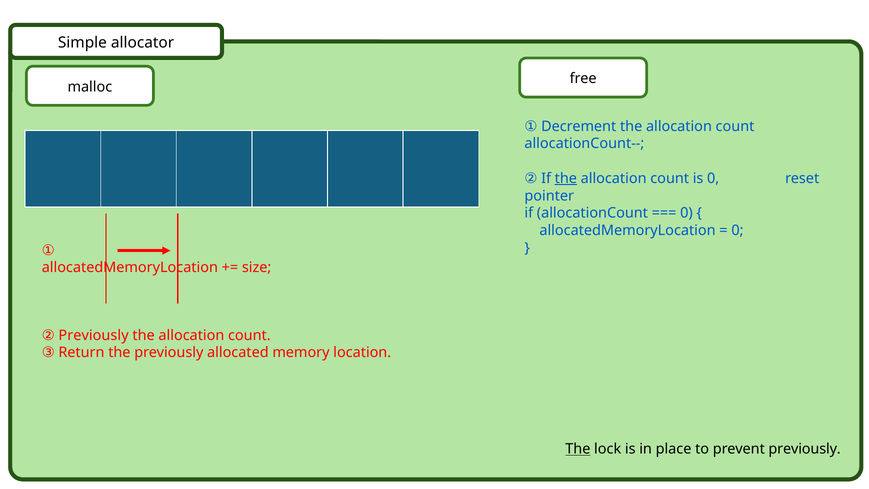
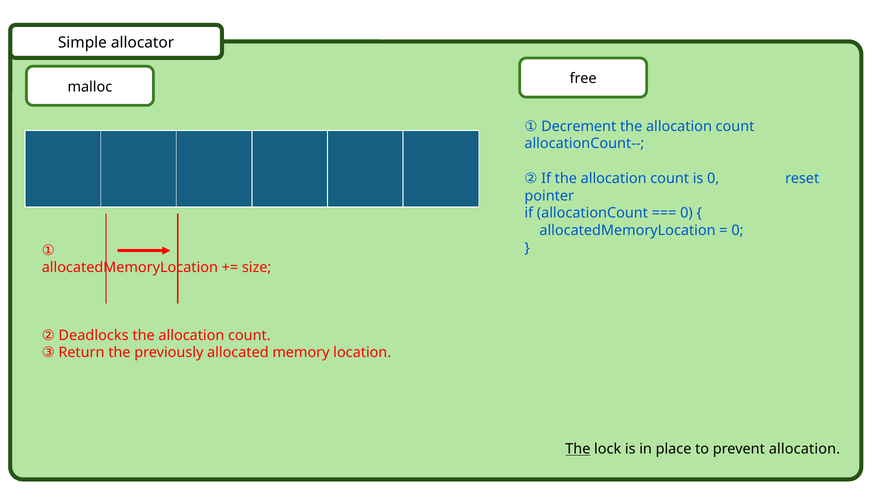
the at (566, 178) underline: present -> none
② Previously: Previously -> Deadlocks
prevent previously: previously -> allocation
